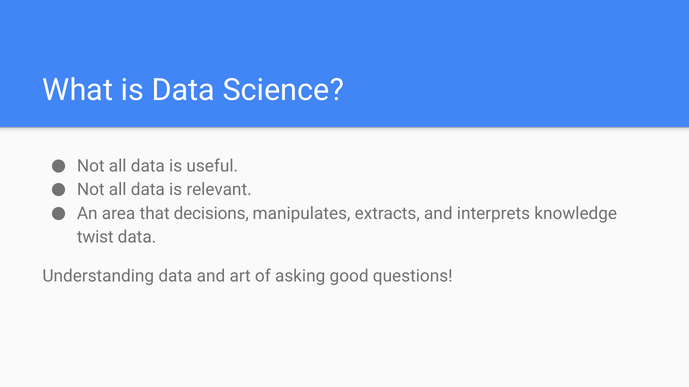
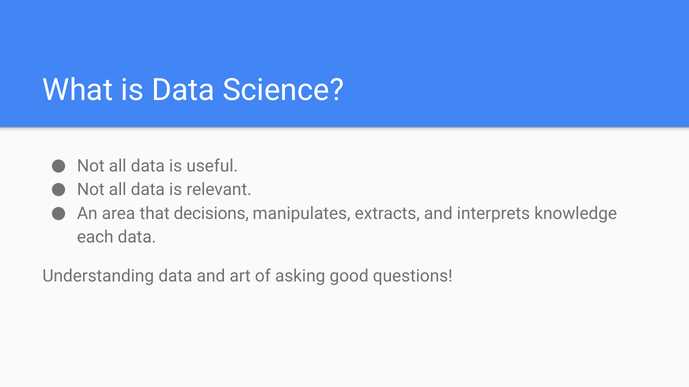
twist: twist -> each
